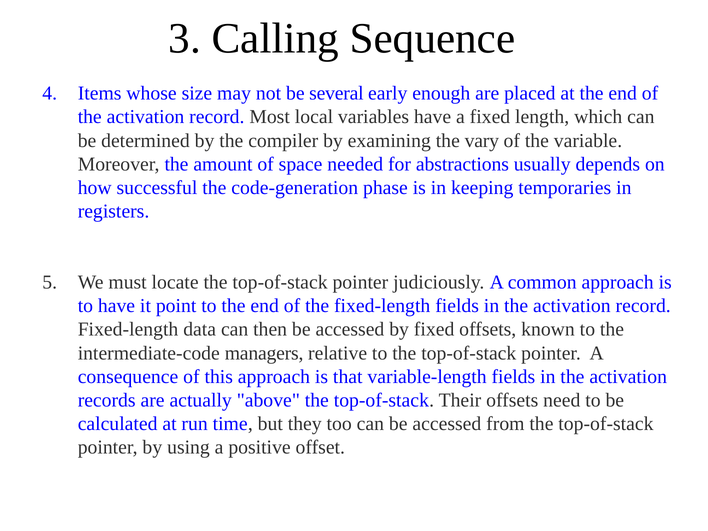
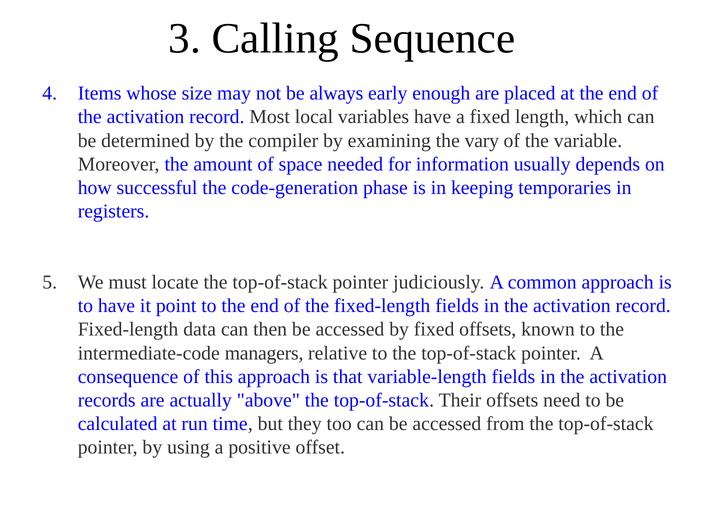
several: several -> always
abstractions: abstractions -> information
